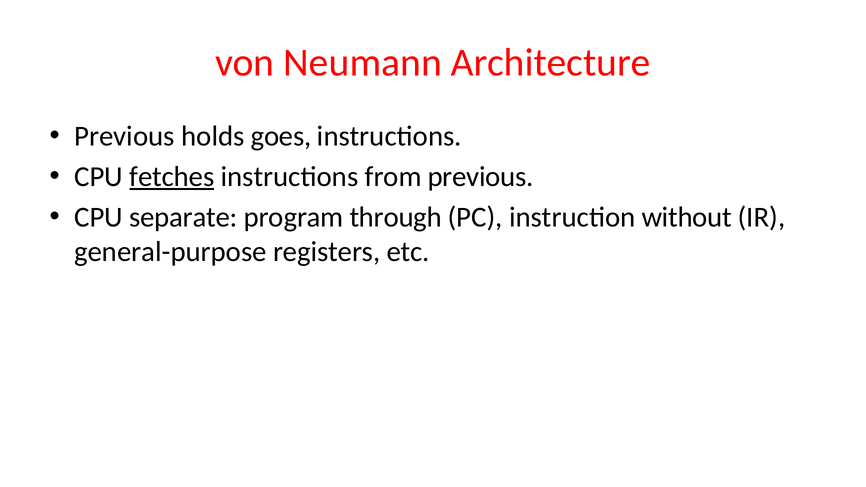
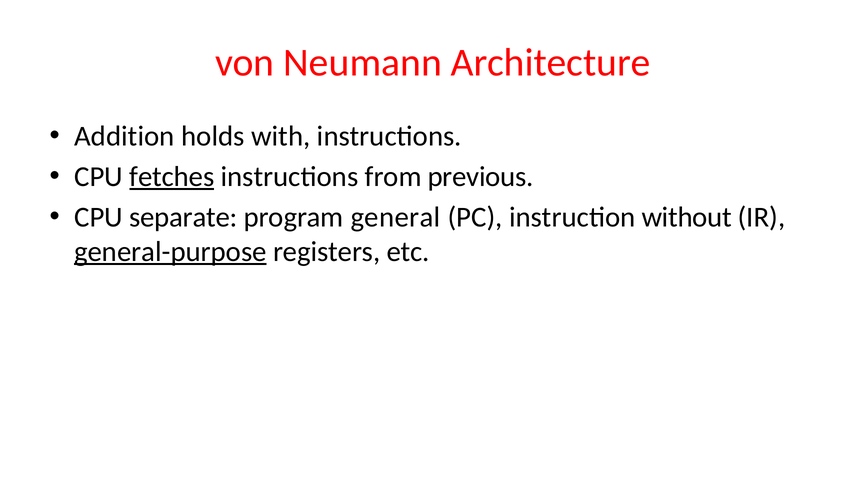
Previous at (124, 136): Previous -> Addition
goes: goes -> with
through: through -> general
general-purpose underline: none -> present
